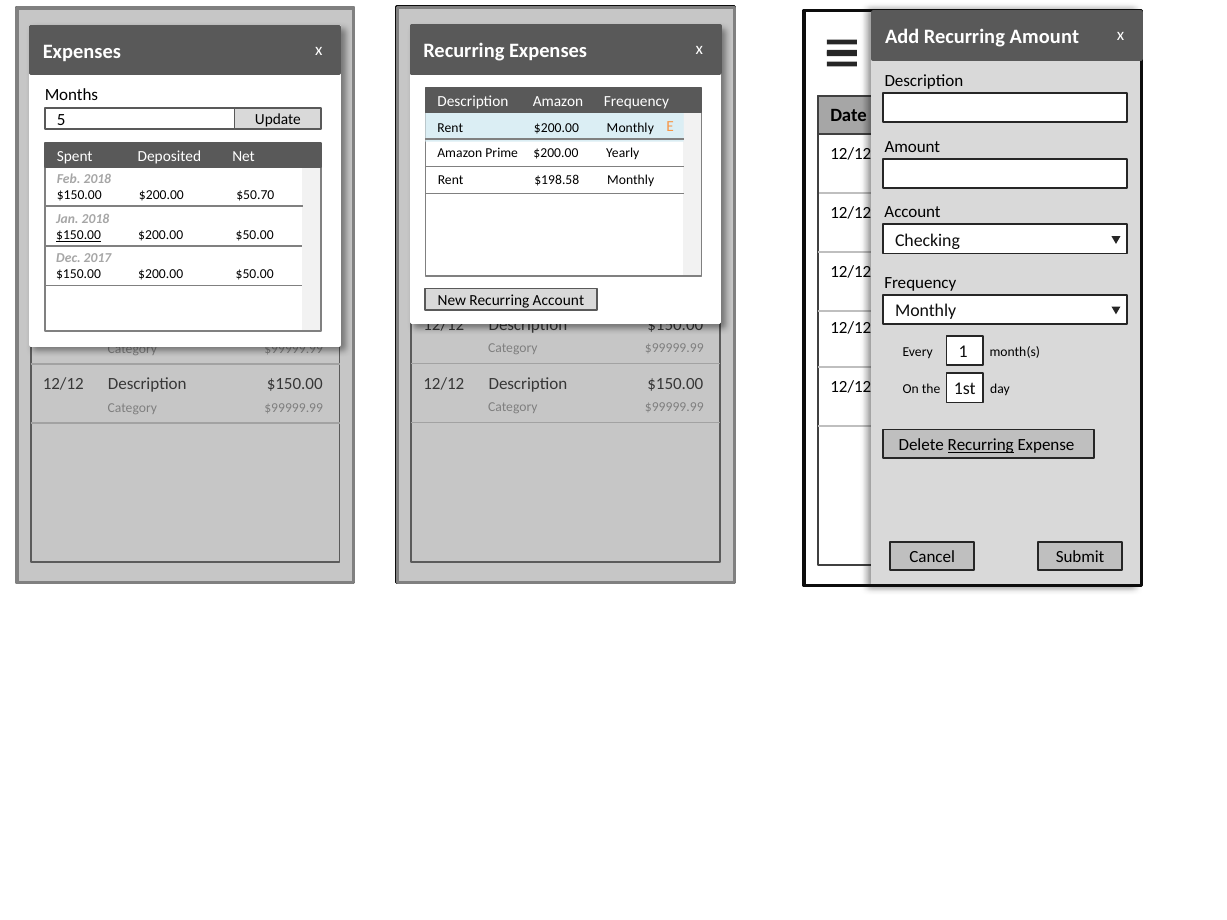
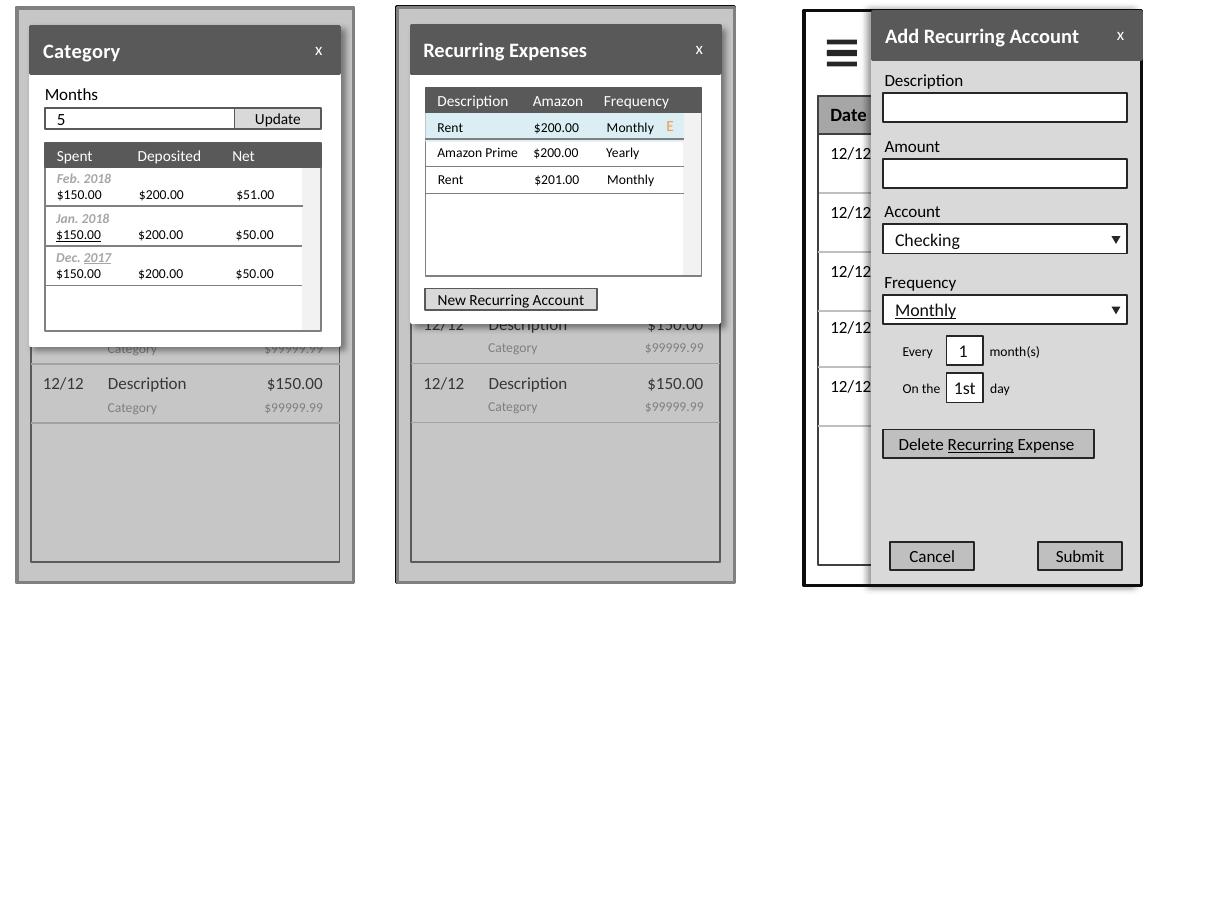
Amount at (1044, 37): Amount -> Account
Expenses at (82, 51): Expenses -> Category
$198.58: $198.58 -> $201.00
$50.70: $50.70 -> $51.00
2017 underline: none -> present
Monthly at (926, 311) underline: none -> present
